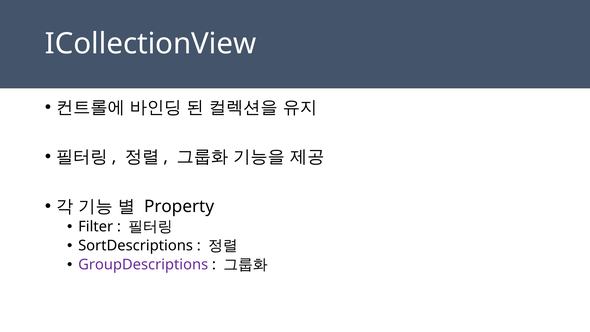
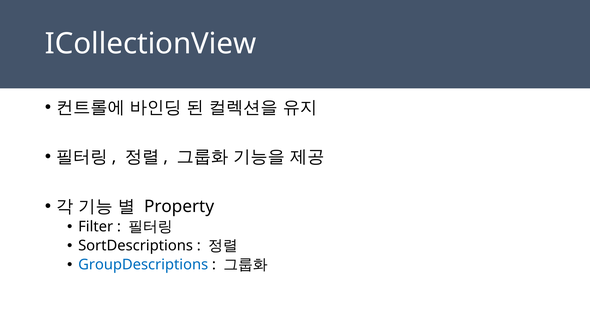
GroupDescriptions colour: purple -> blue
